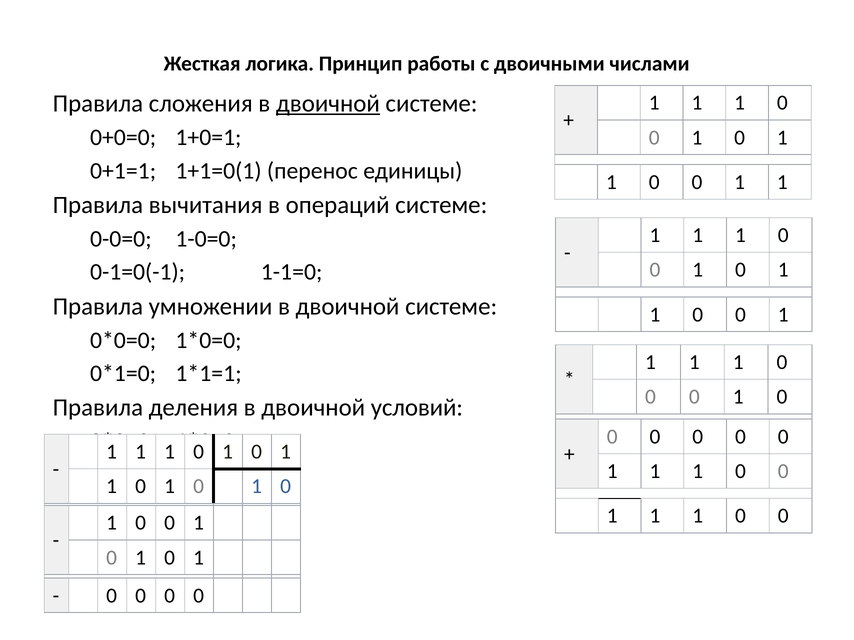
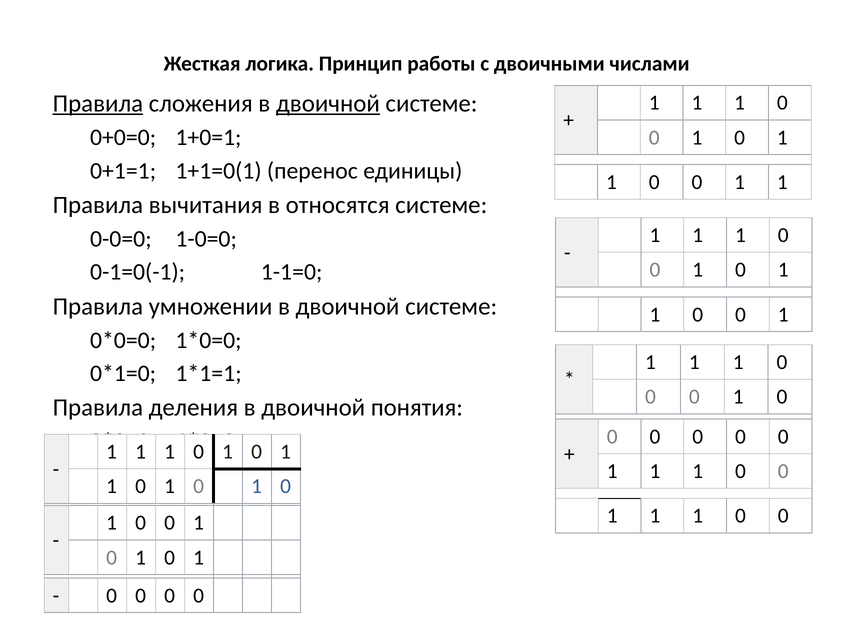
Правила at (98, 104) underline: none -> present
операций: операций -> относятся
условий: условий -> понятия
